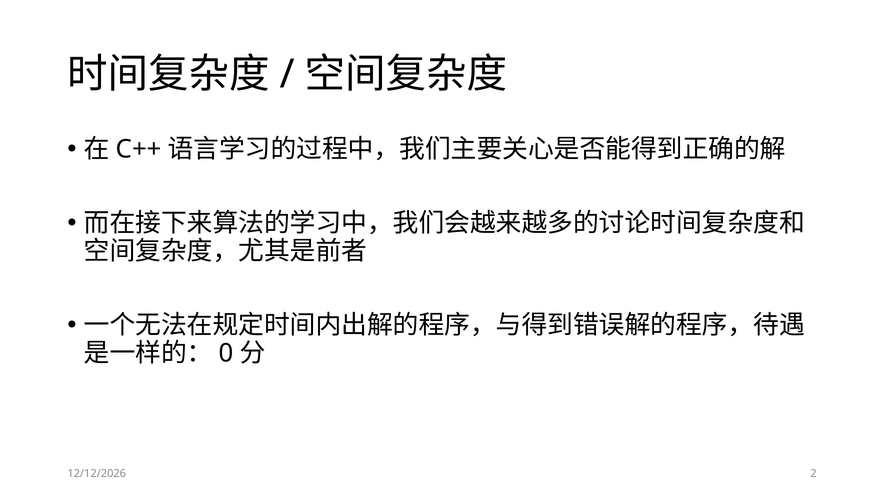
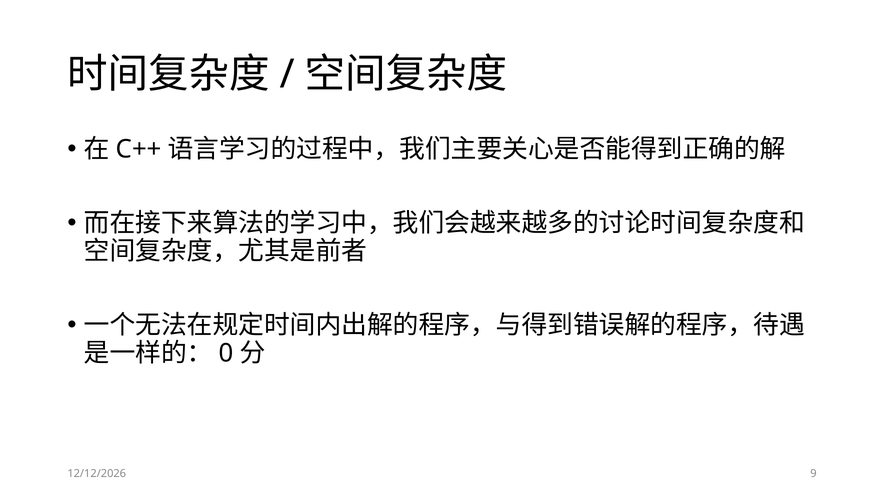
2: 2 -> 9
